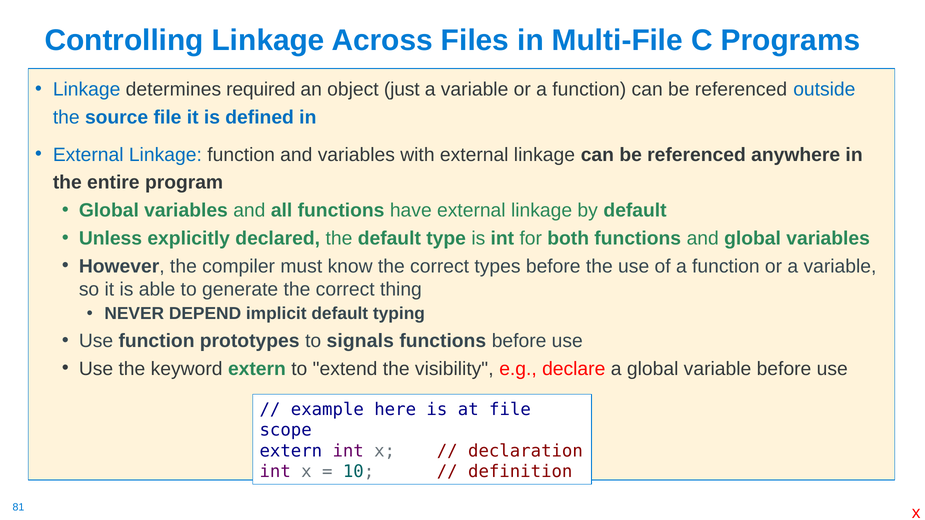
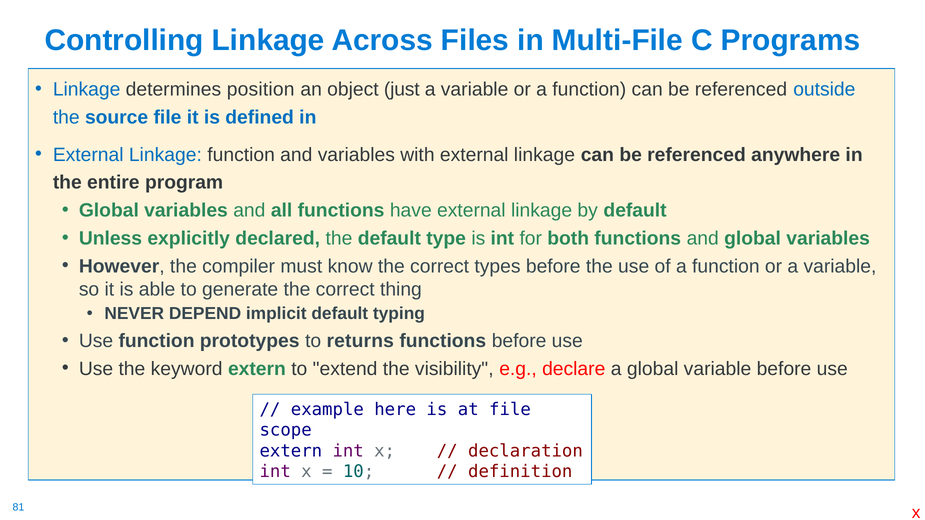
required: required -> position
signals: signals -> returns
